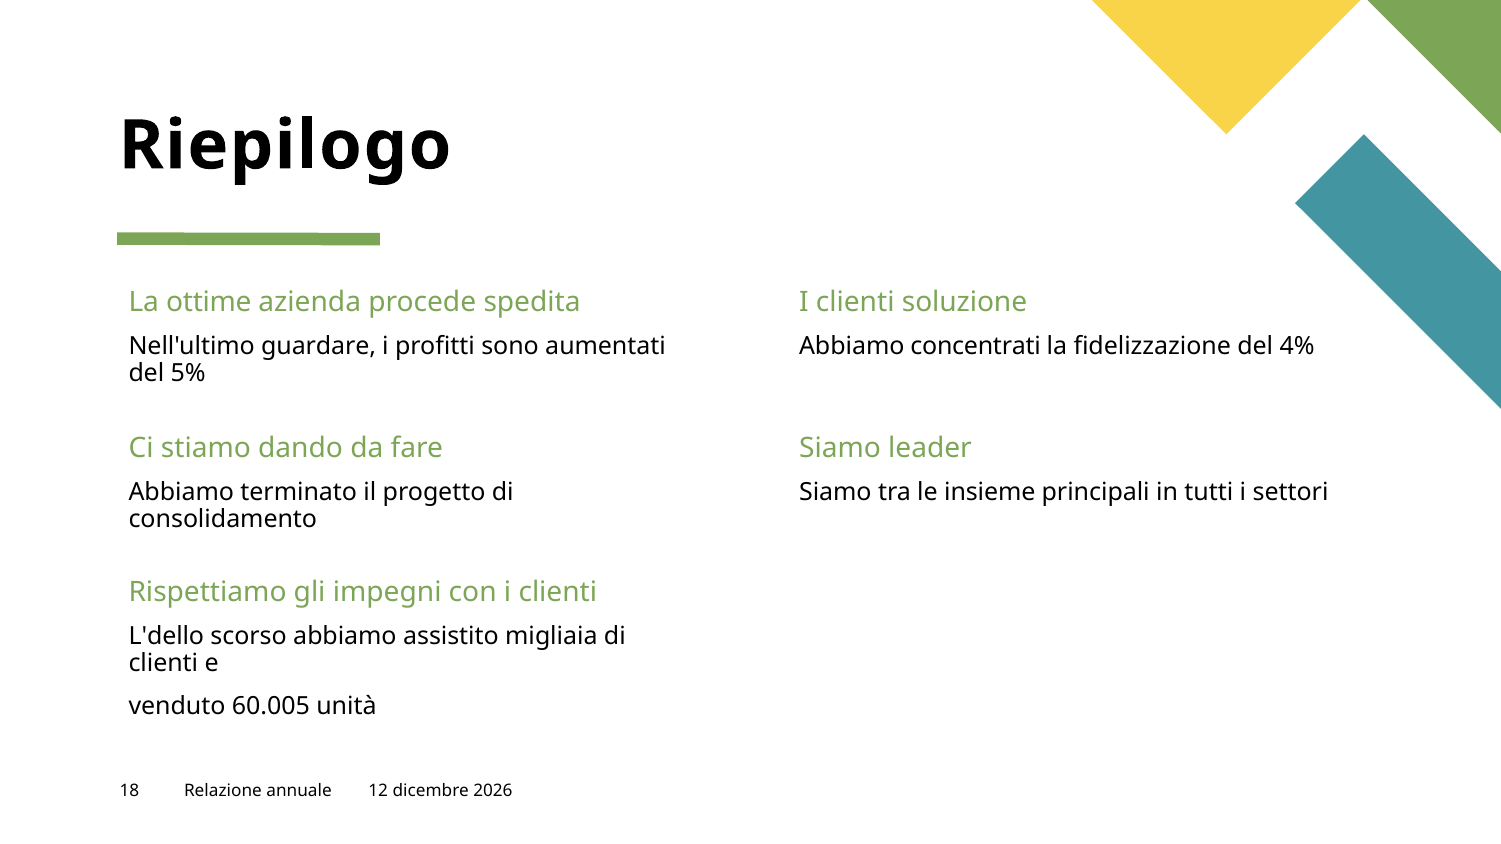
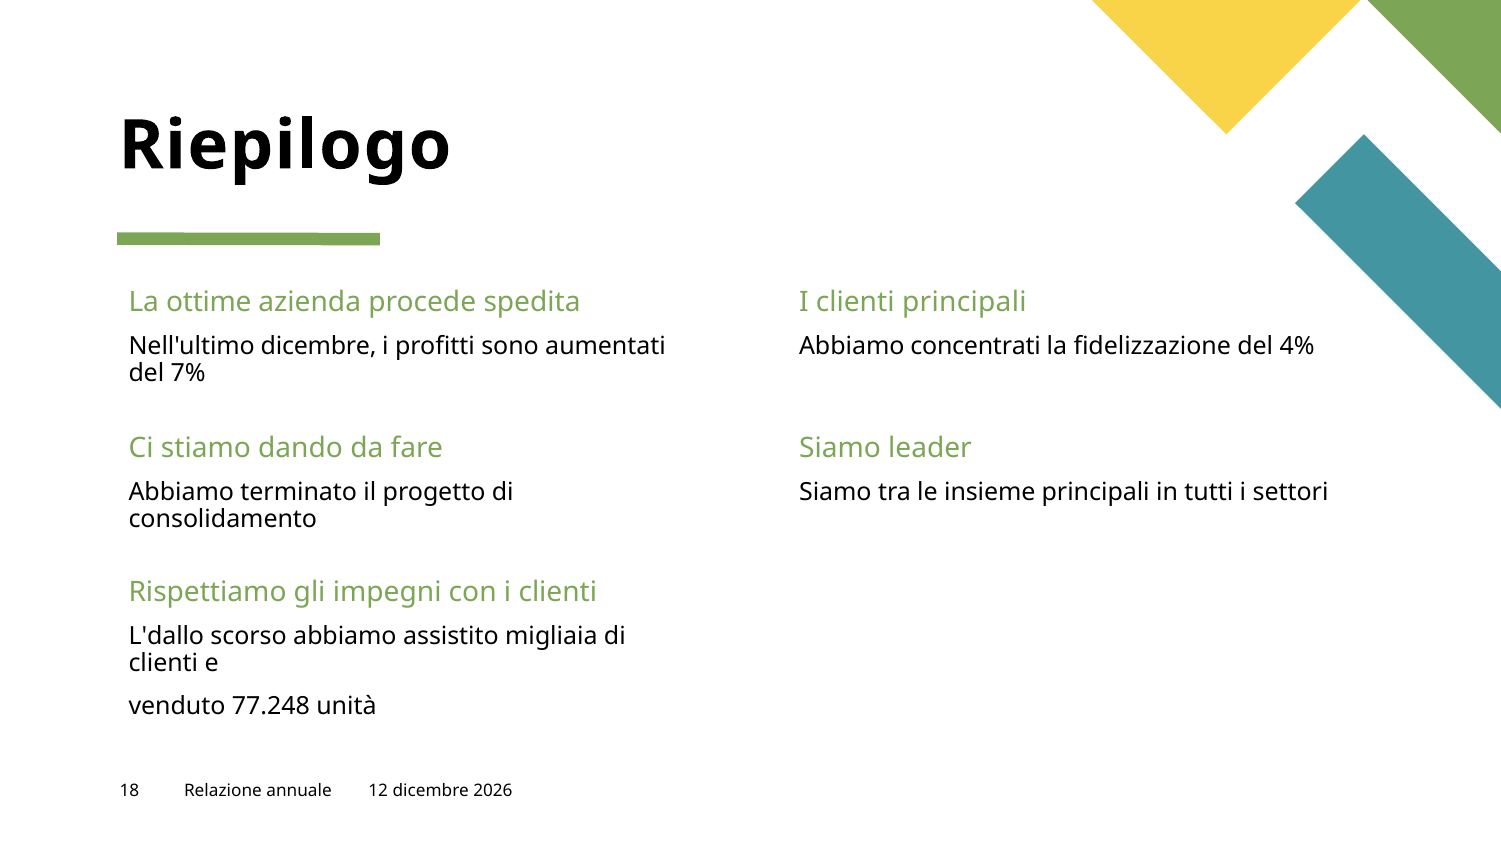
clienti soluzione: soluzione -> principali
Nell'ultimo guardare: guardare -> dicembre
5%: 5% -> 7%
L'dello: L'dello -> L'dallo
60.005: 60.005 -> 77.248
